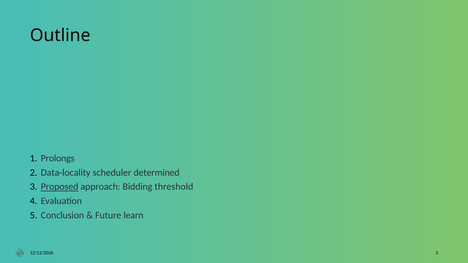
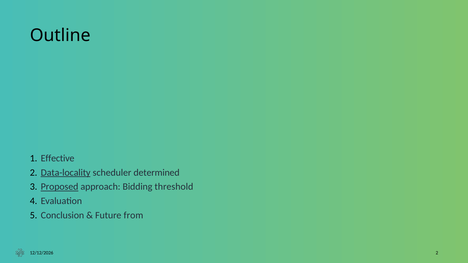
Prolongs: Prolongs -> Effective
Data-locality underline: none -> present
learn: learn -> from
